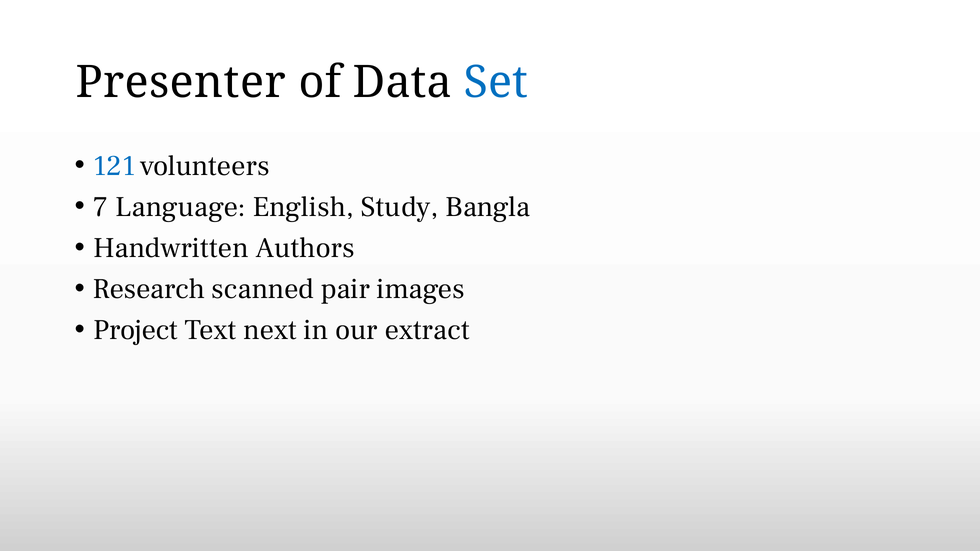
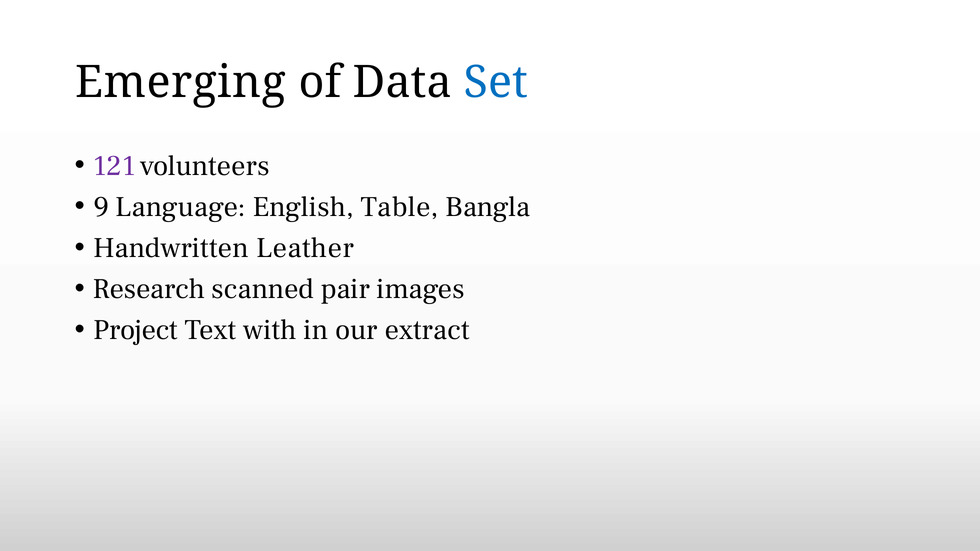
Presenter: Presenter -> Emerging
121 colour: blue -> purple
7: 7 -> 9
Study: Study -> Table
Authors: Authors -> Leather
next: next -> with
